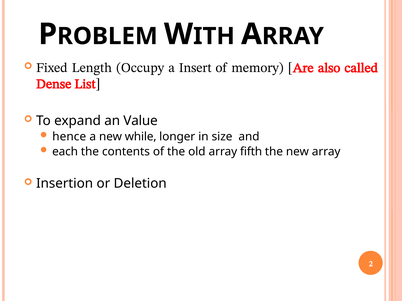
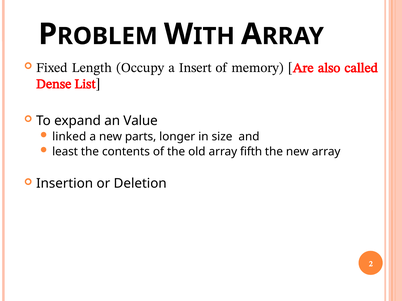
hence: hence -> linked
while: while -> parts
each: each -> least
